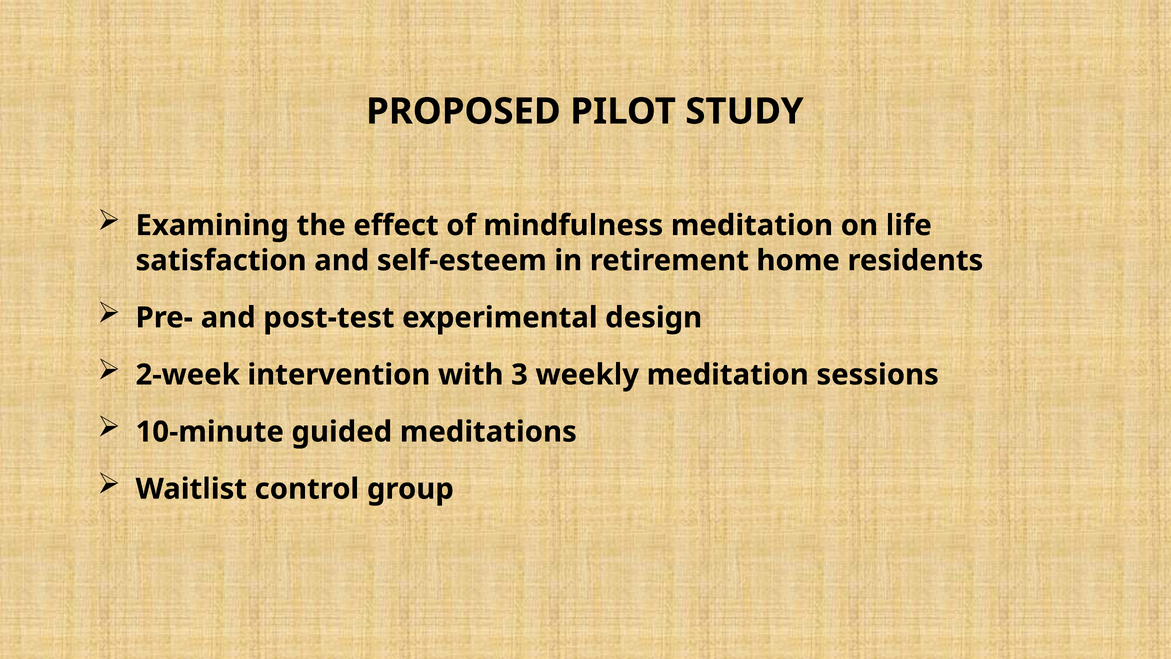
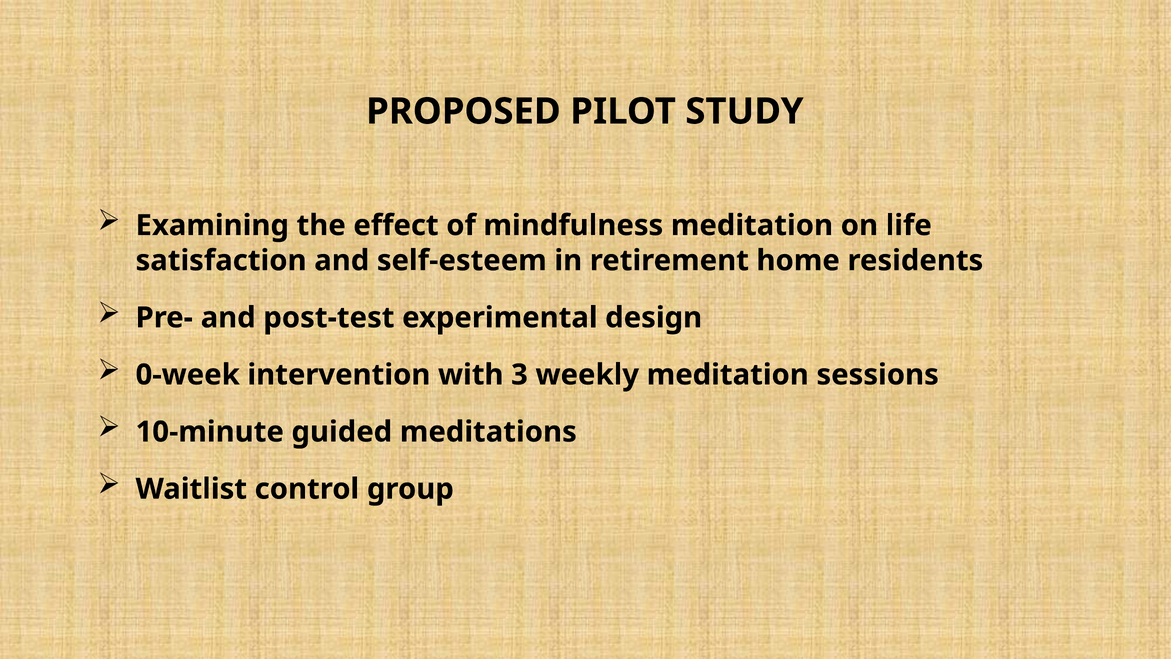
2-week: 2-week -> 0-week
